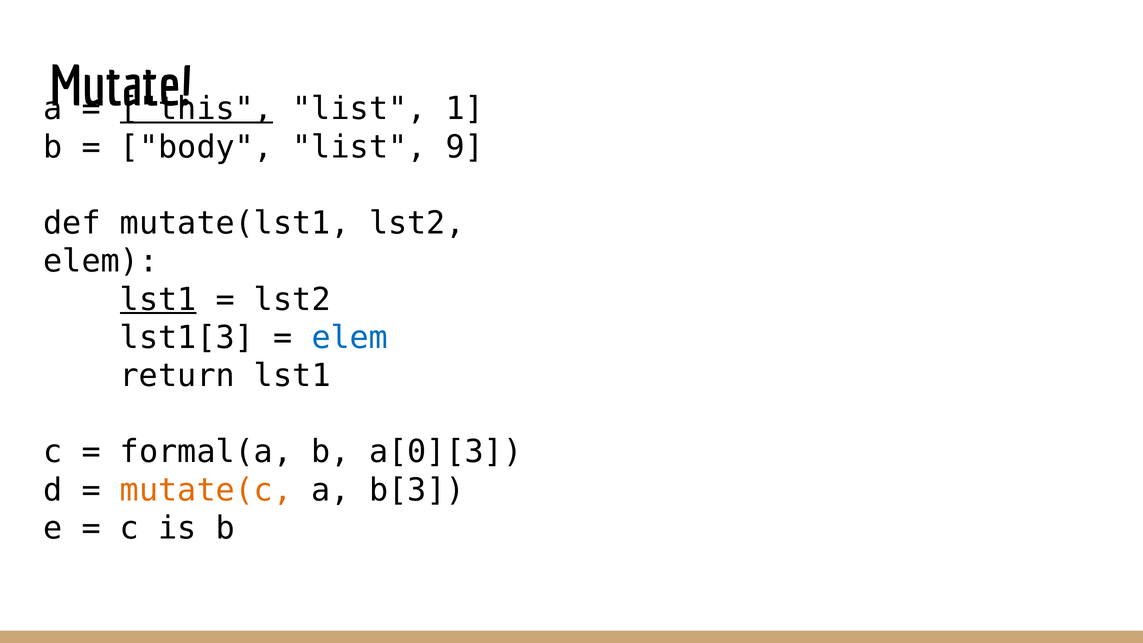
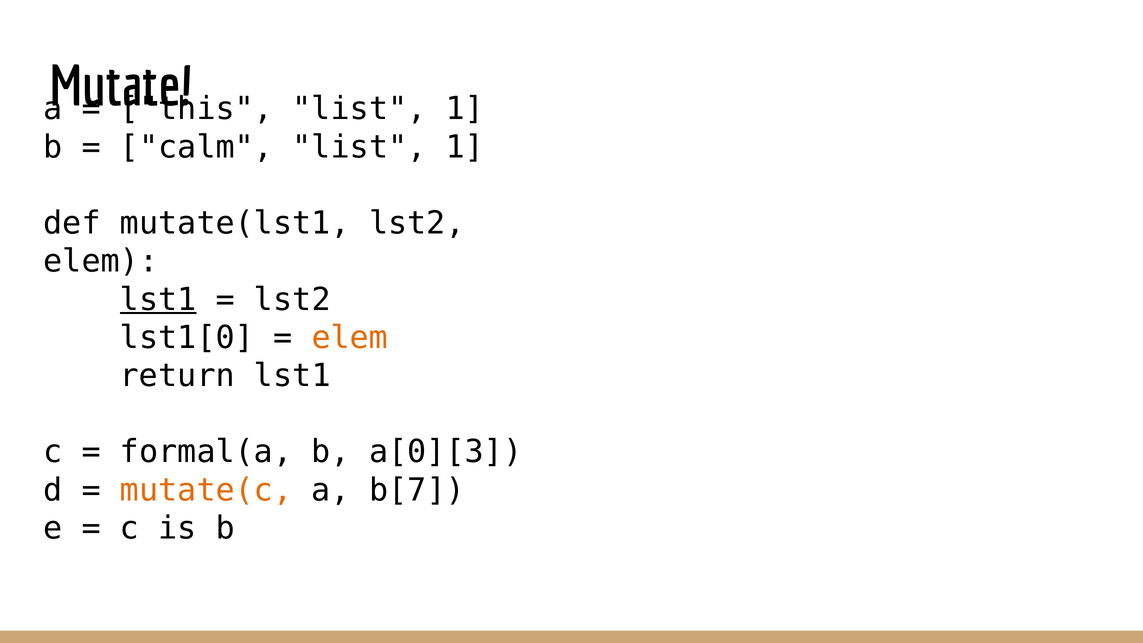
this underline: present -> none
body: body -> calm
9 at (465, 147): 9 -> 1
lst1[3: lst1[3 -> lst1[0
elem at (350, 338) colour: blue -> orange
b[3: b[3 -> b[7
